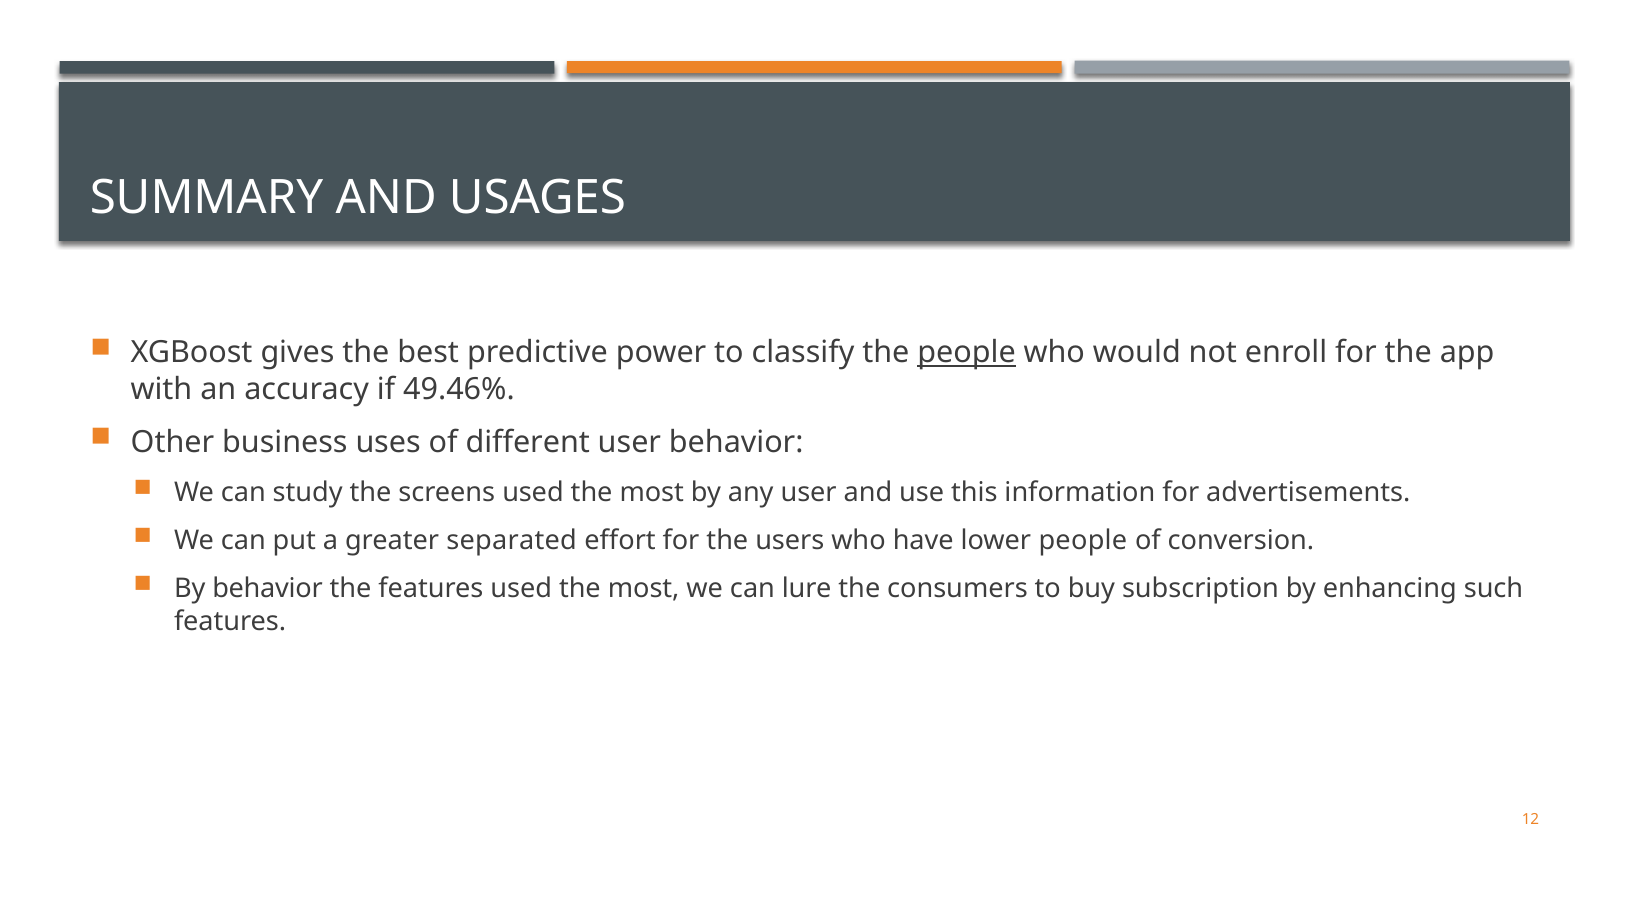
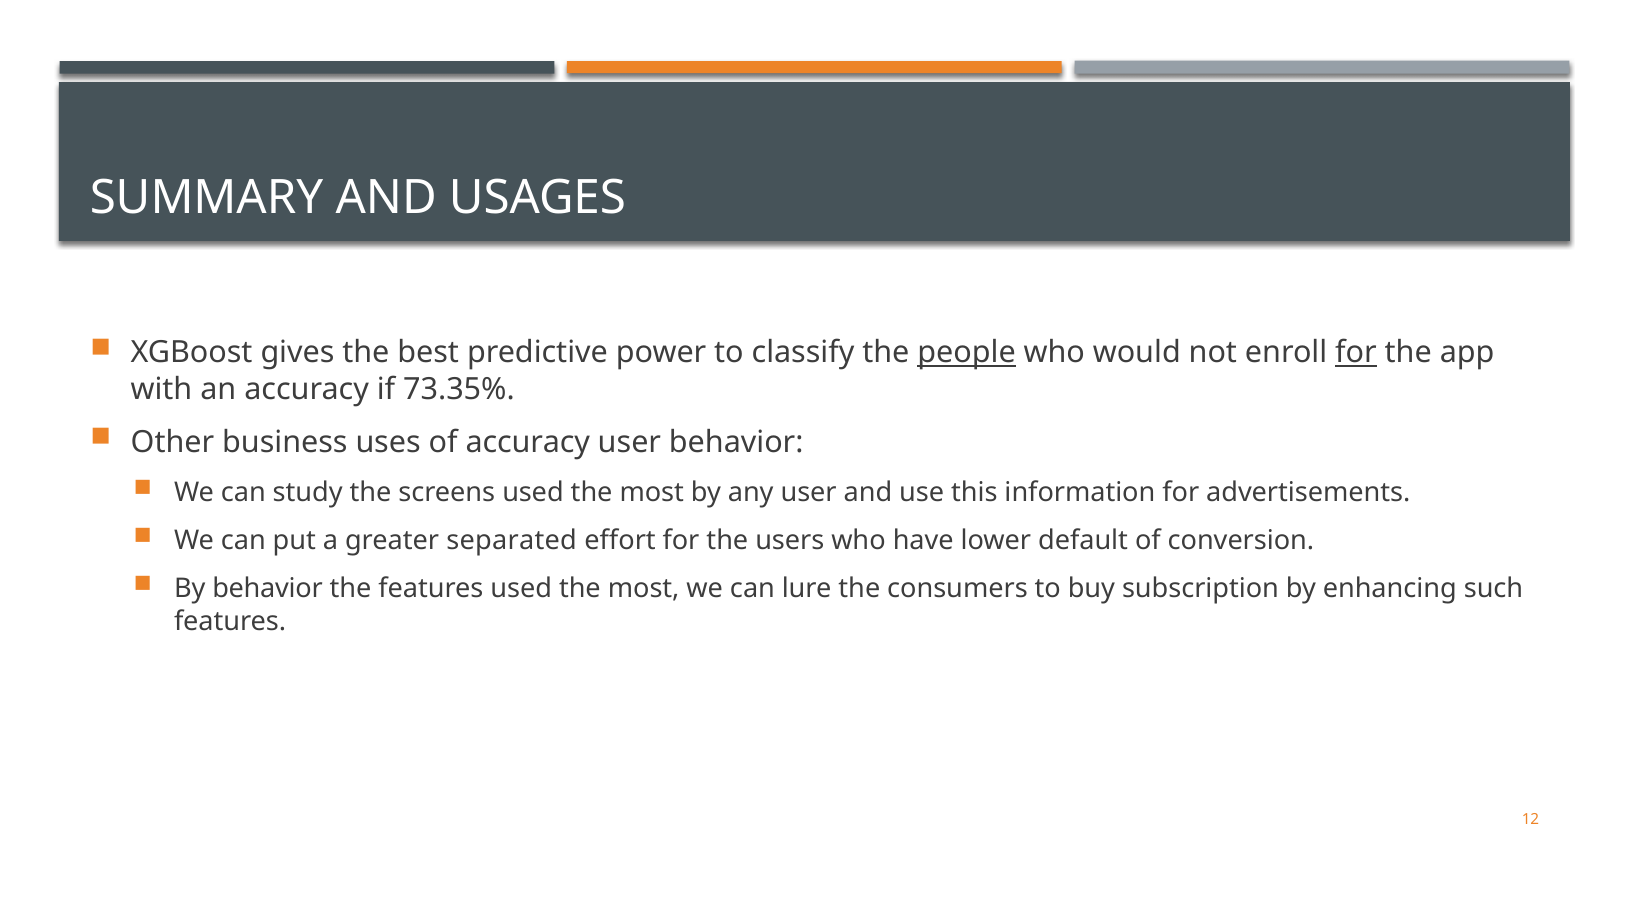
for at (1356, 353) underline: none -> present
49.46%: 49.46% -> 73.35%
of different: different -> accuracy
lower people: people -> default
